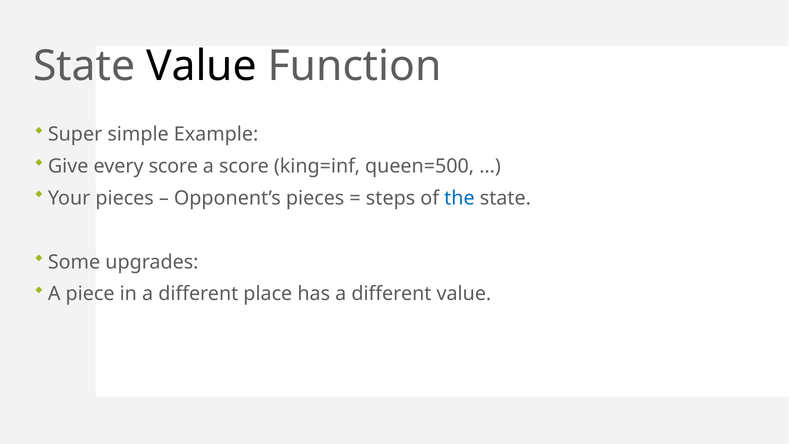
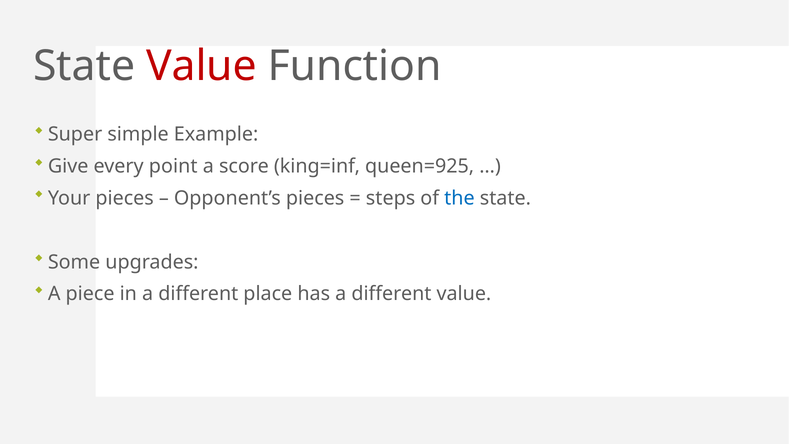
Value at (202, 66) colour: black -> red
every score: score -> point
queen=500: queen=500 -> queen=925
